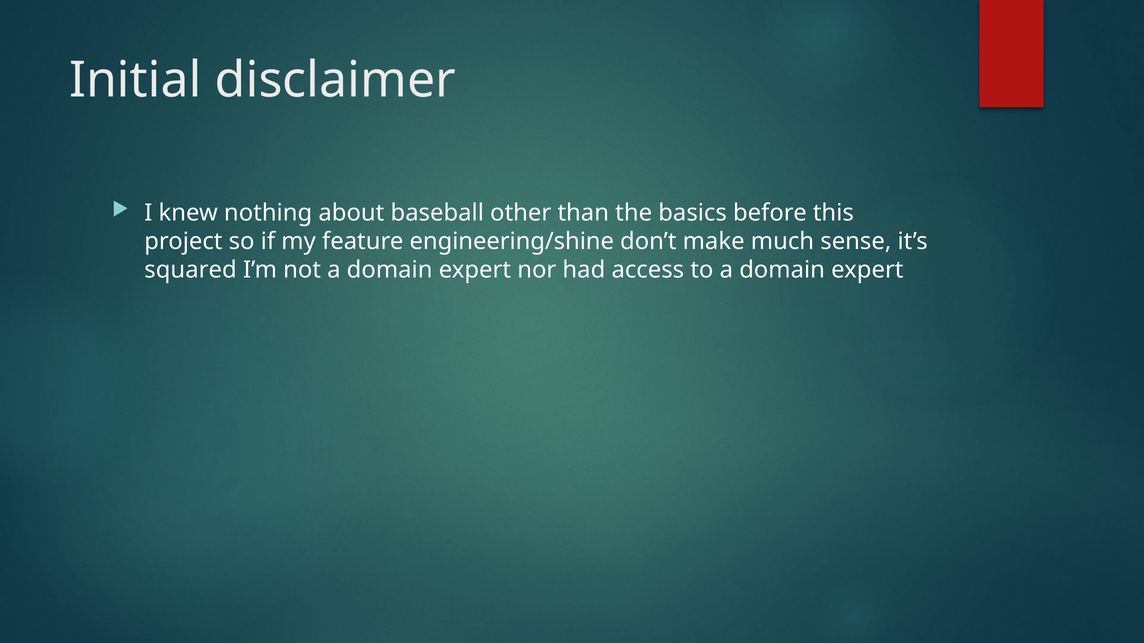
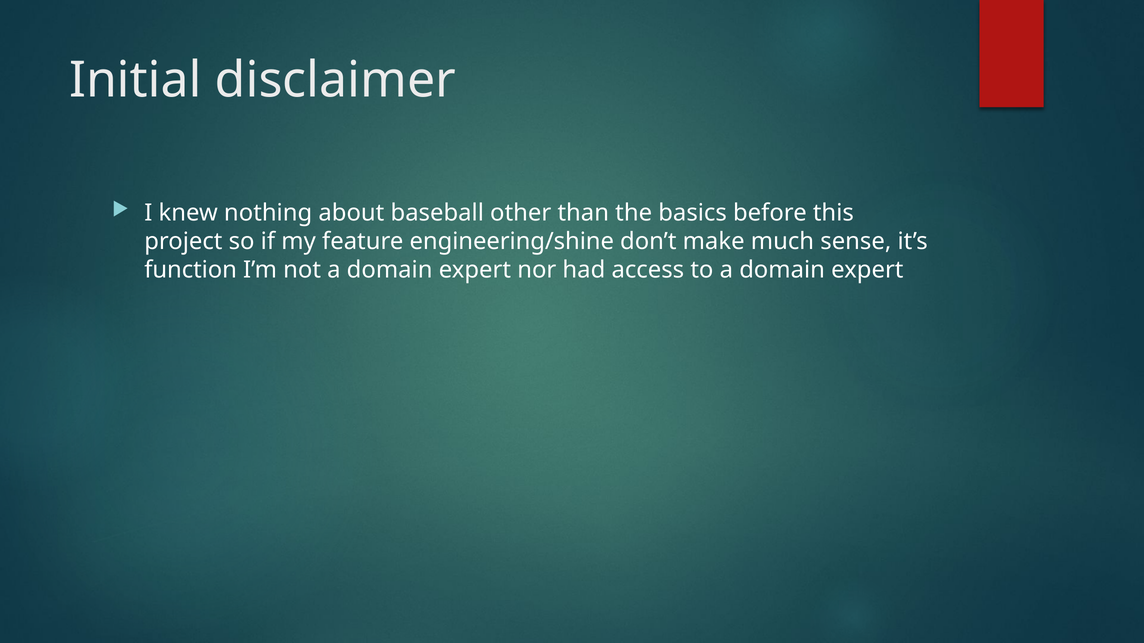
squared: squared -> function
